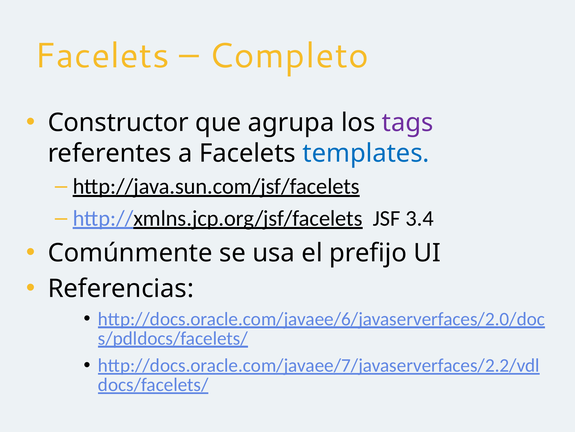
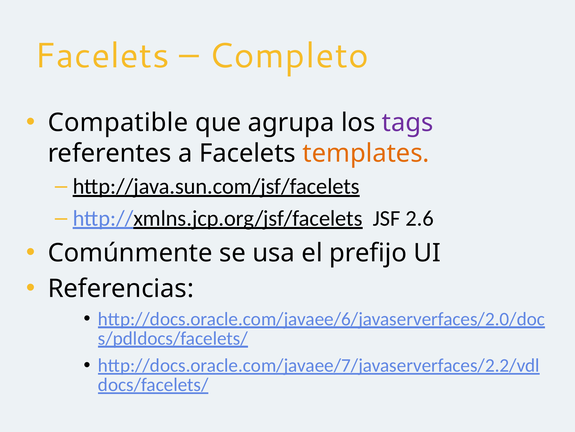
Constructor: Constructor -> Compatible
templates colour: blue -> orange
3.4: 3.4 -> 2.6
